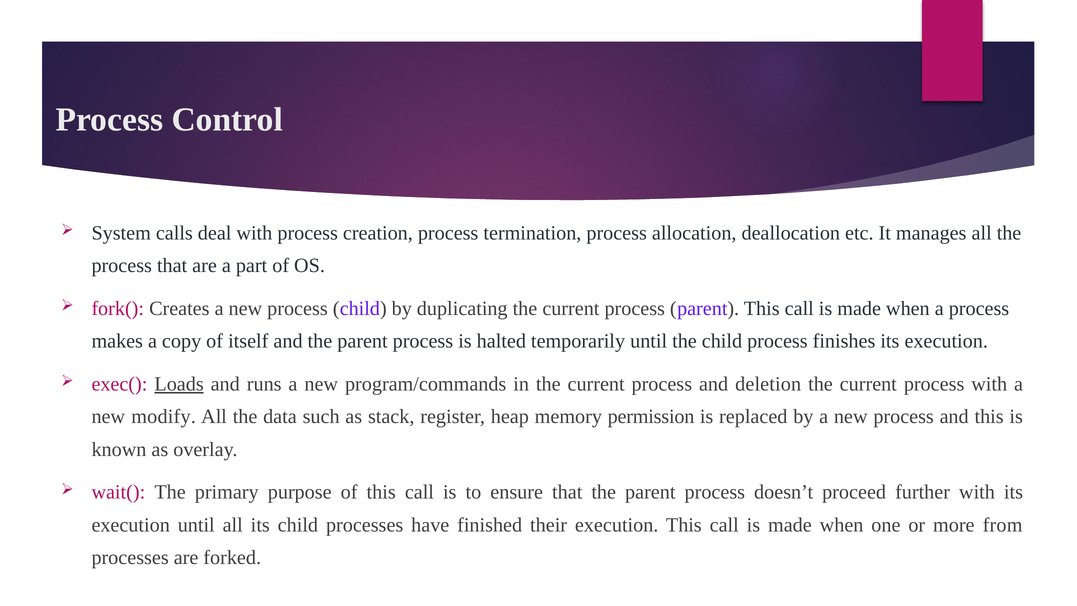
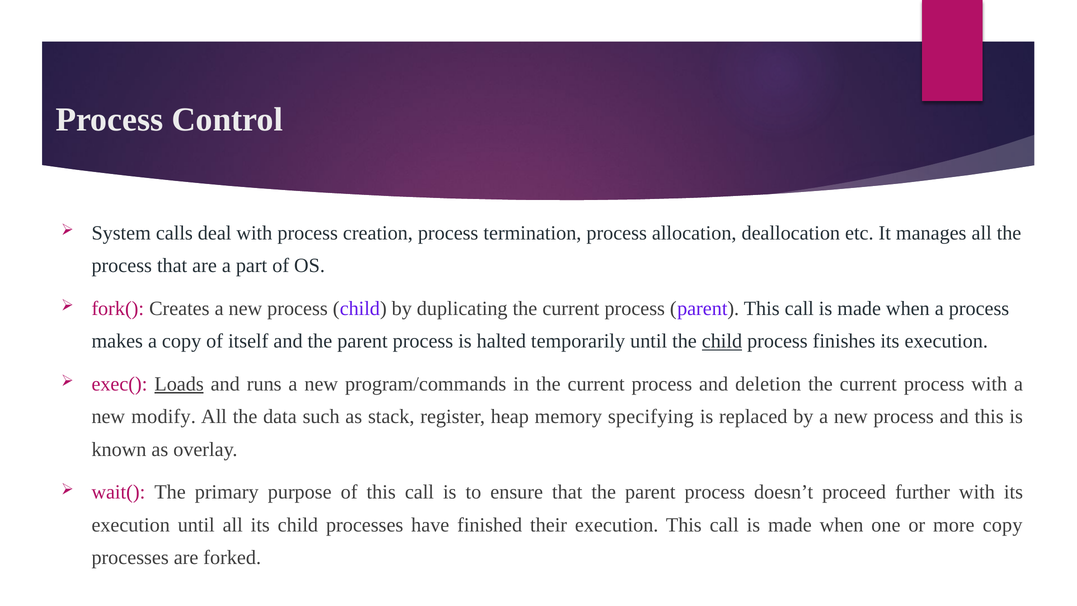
child at (722, 341) underline: none -> present
permission: permission -> specifying
more from: from -> copy
